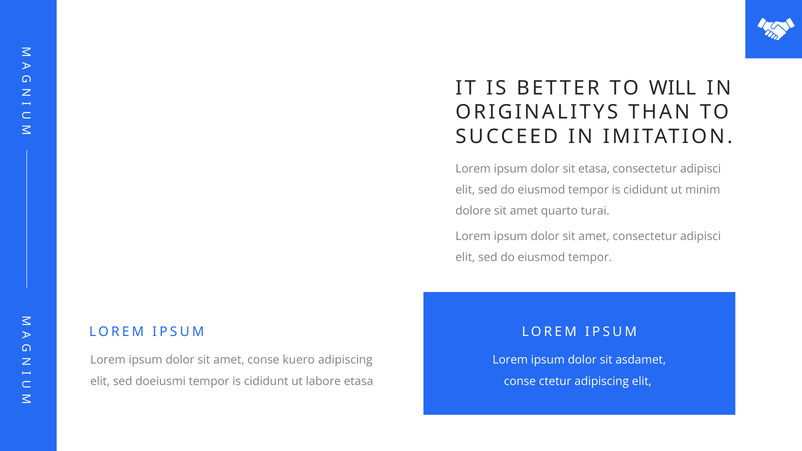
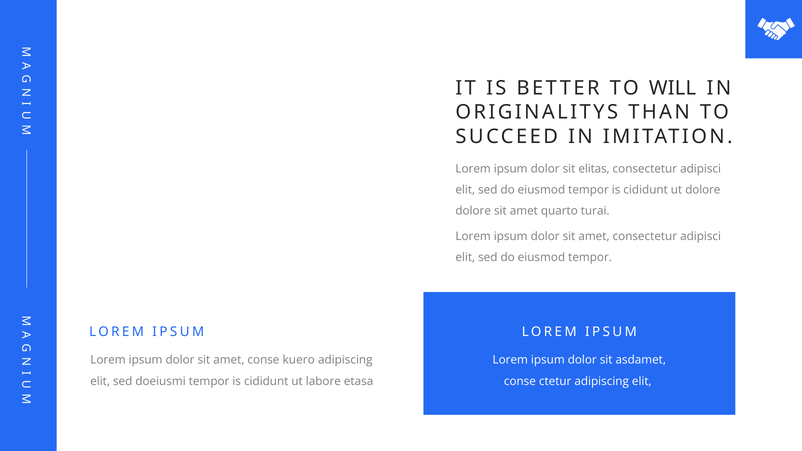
sit etasa: etasa -> elitas
ut minim: minim -> dolore
